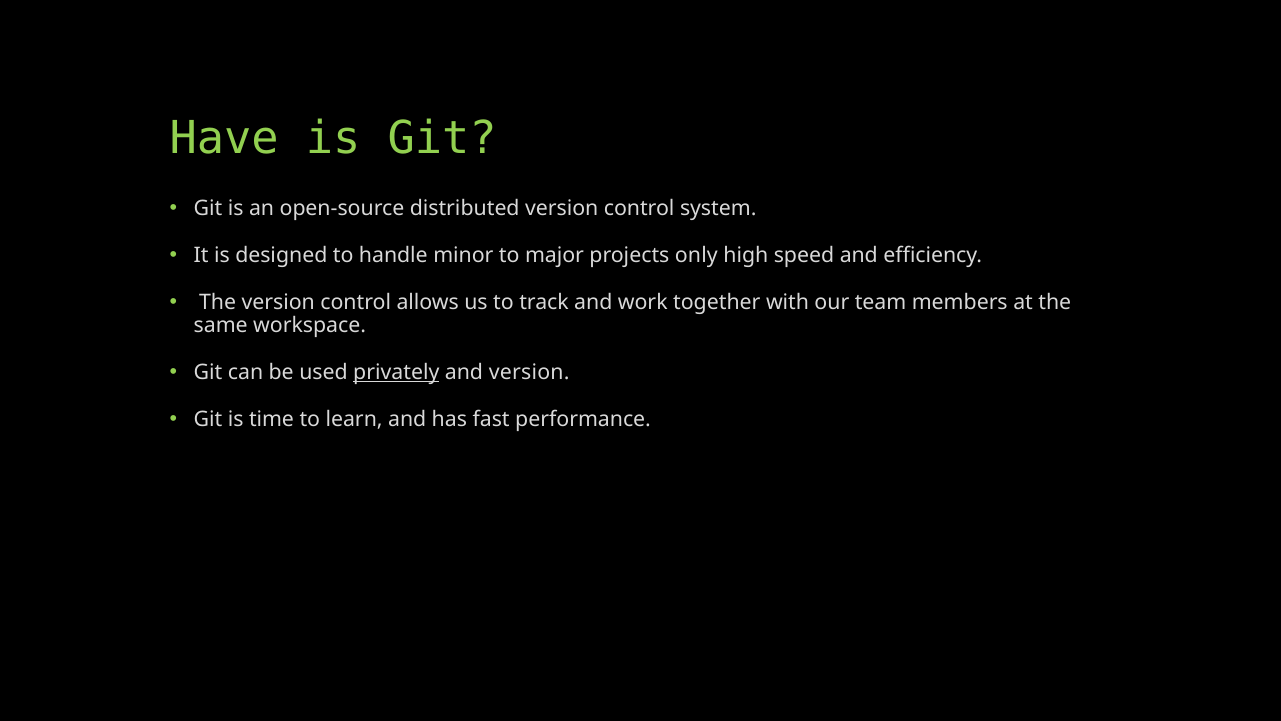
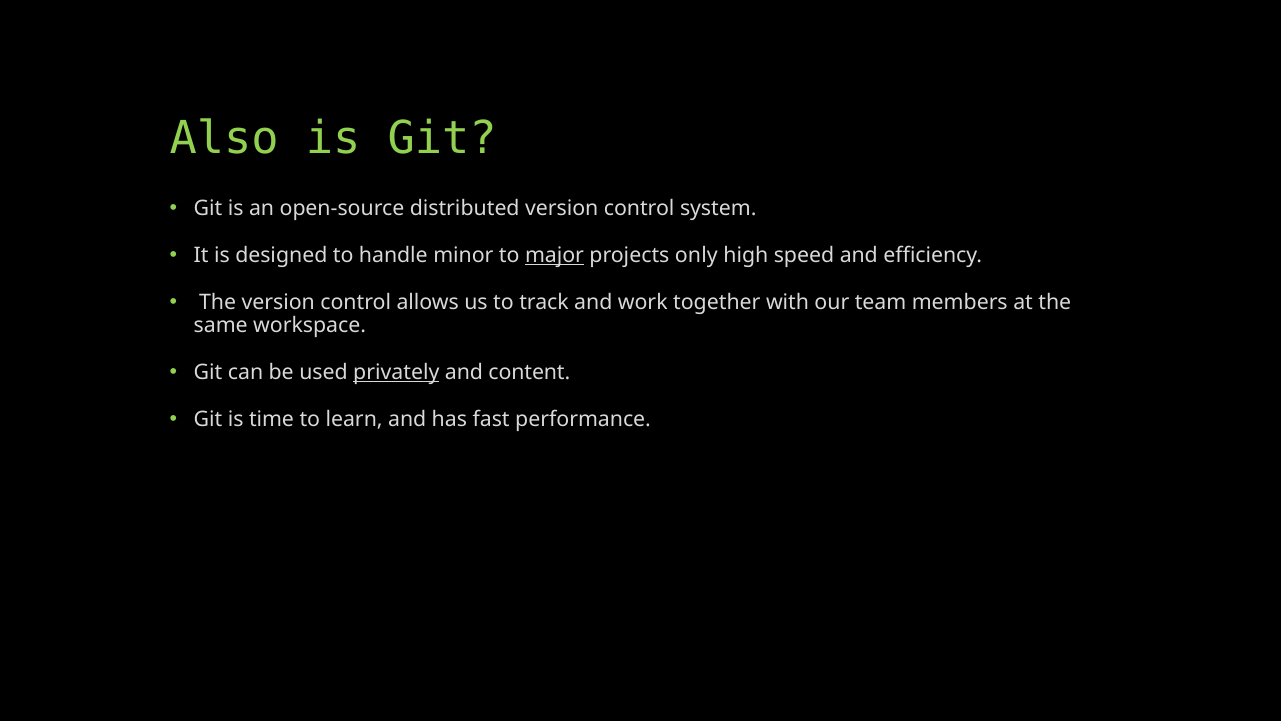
Have: Have -> Also
major underline: none -> present
and version: version -> content
